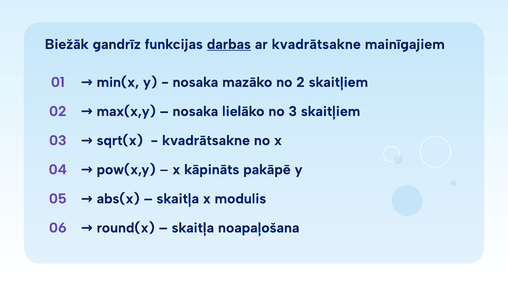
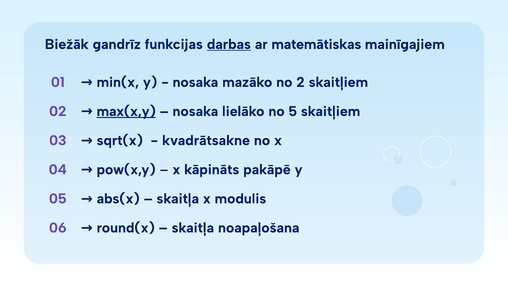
ar kvadrātsakne: kvadrātsakne -> matemātiskas
max(x,y underline: none -> present
3: 3 -> 5
